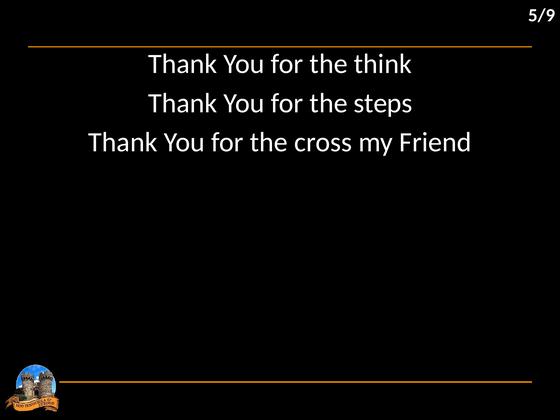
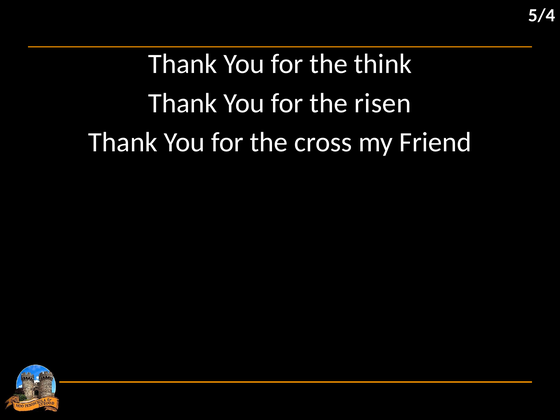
5/9: 5/9 -> 5/4
steps: steps -> risen
